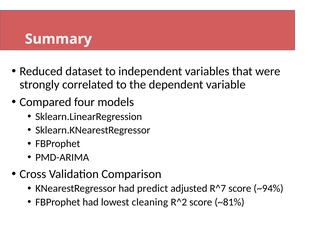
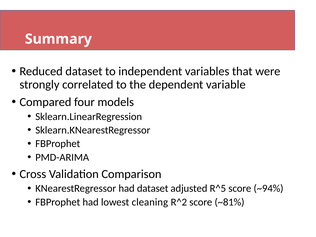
had predict: predict -> dataset
R^7: R^7 -> R^5
